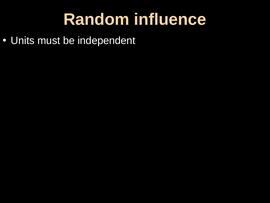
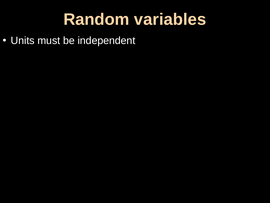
influence: influence -> variables
